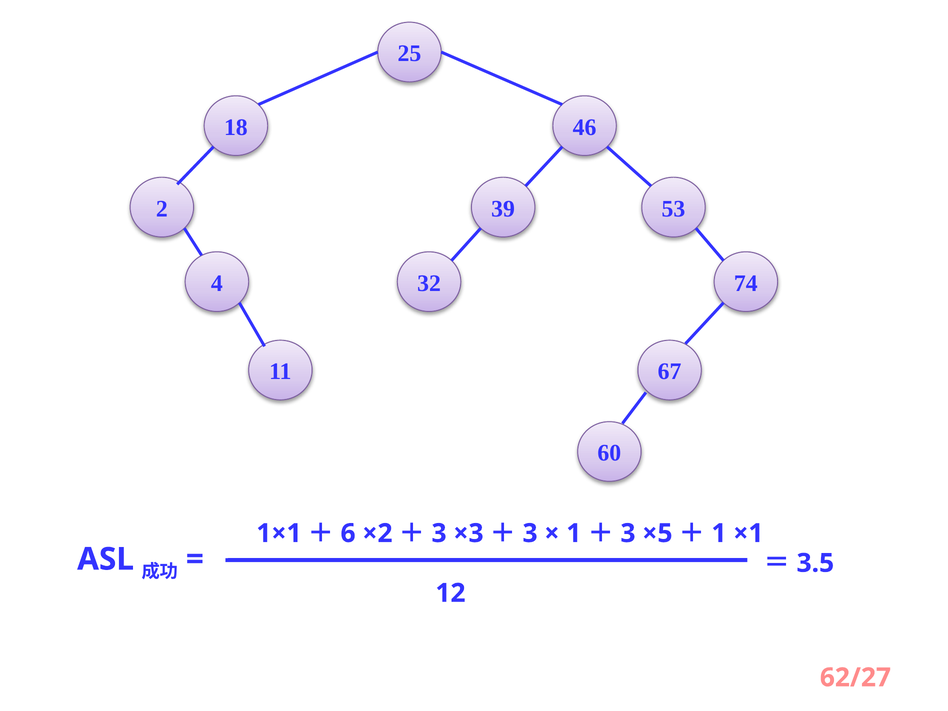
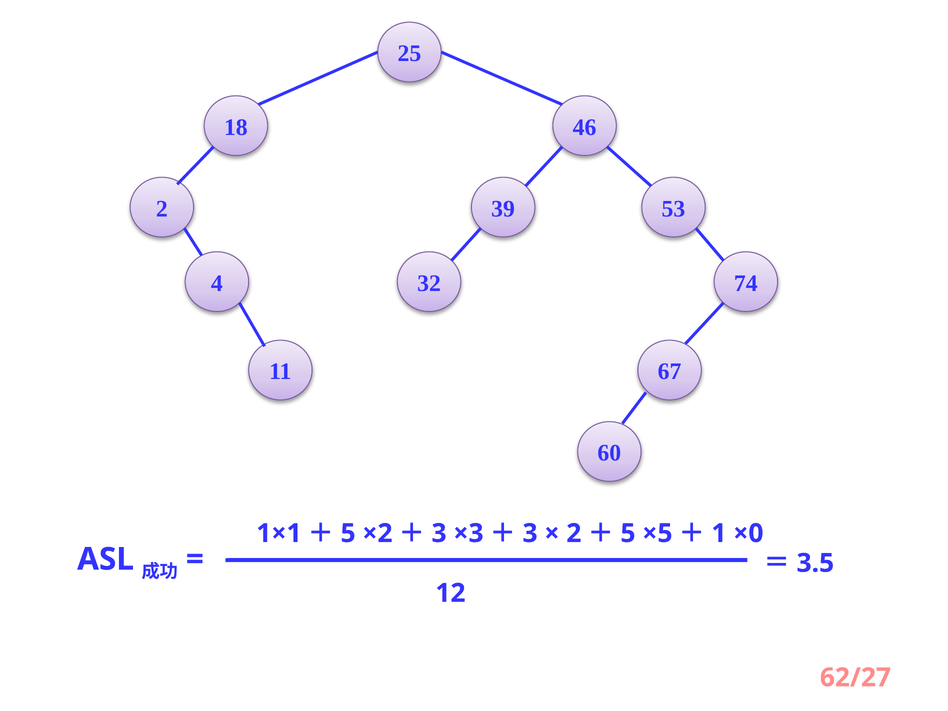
6 at (348, 533): 6 -> 5
1 at (574, 533): 1 -> 2
3 at (628, 533): 3 -> 5
×1: ×1 -> ×0
